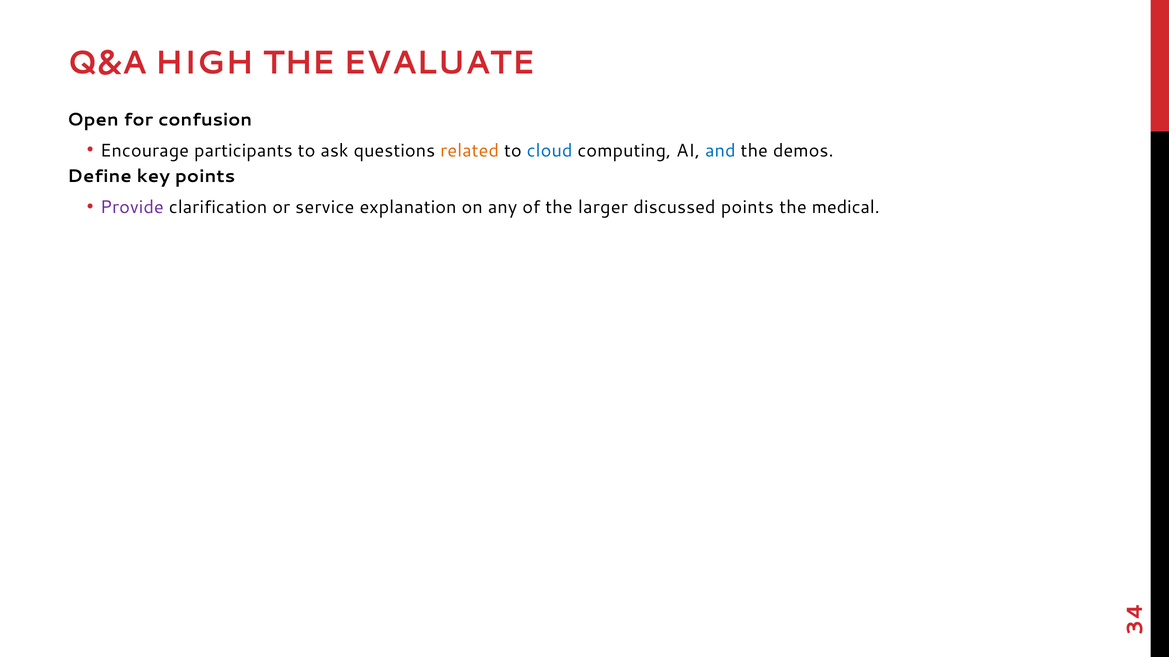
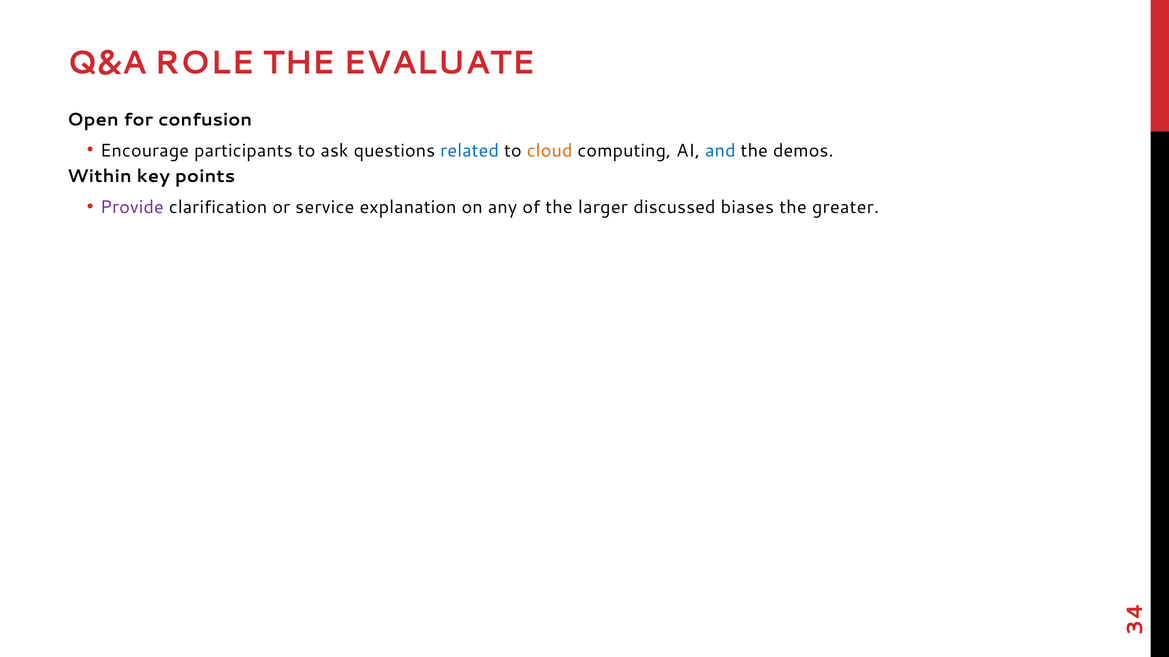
HIGH: HIGH -> ROLE
related colour: orange -> blue
cloud colour: blue -> orange
Define: Define -> Within
discussed points: points -> biases
medical: medical -> greater
